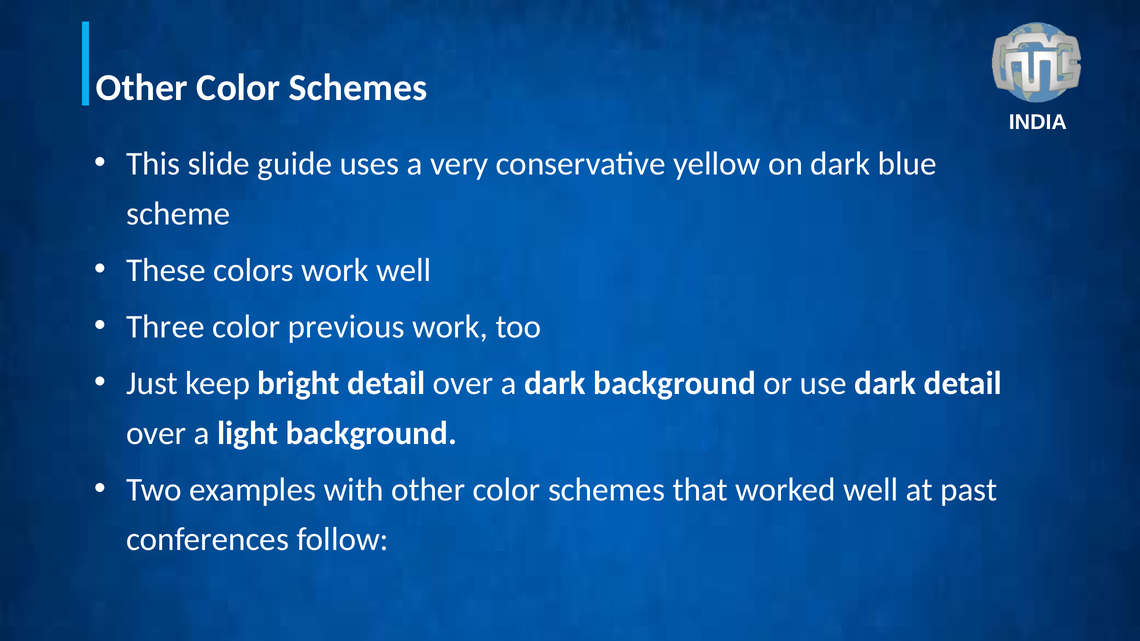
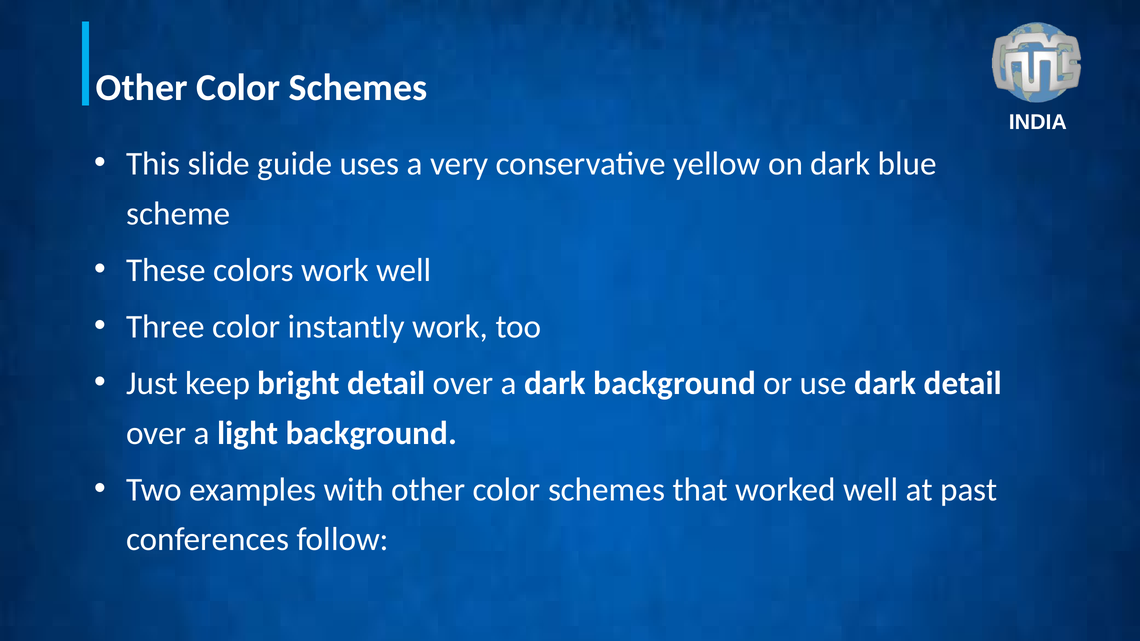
previous: previous -> instantly
